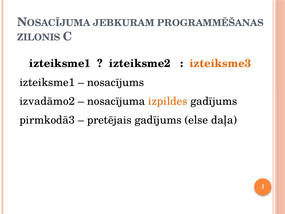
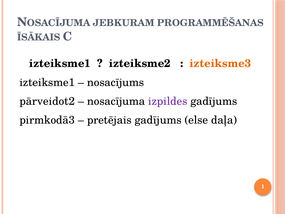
ZILONIS: ZILONIS -> ĪSĀKAIS
izvadāmo2: izvadāmo2 -> pārveidot2
izpildes colour: orange -> purple
